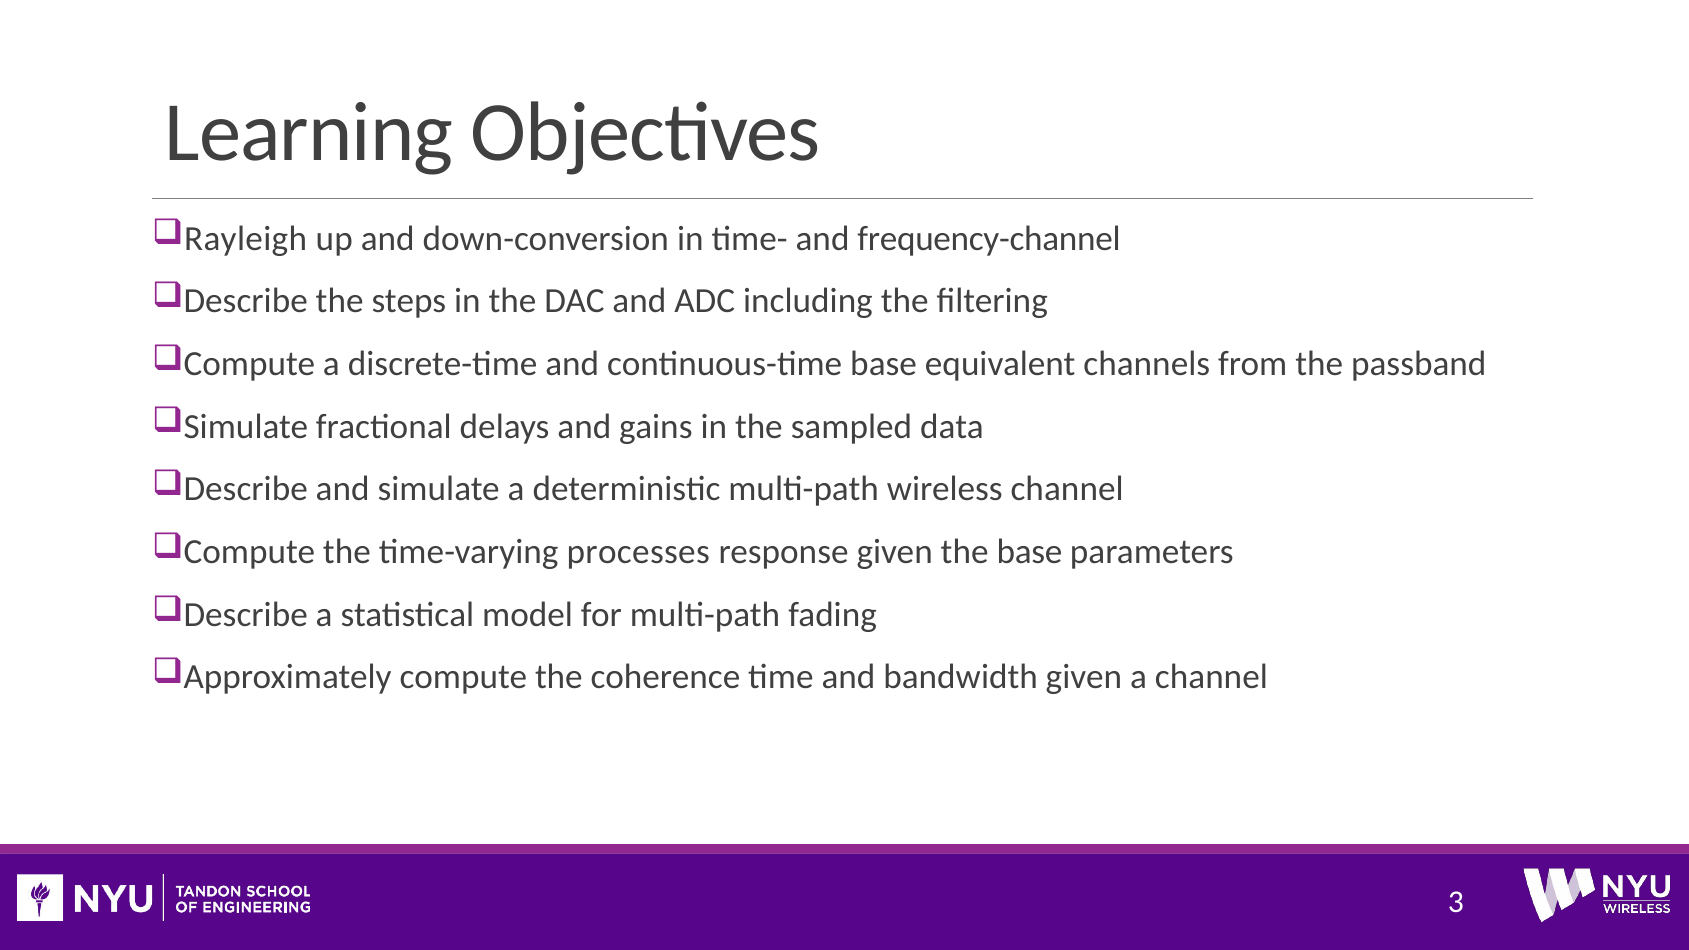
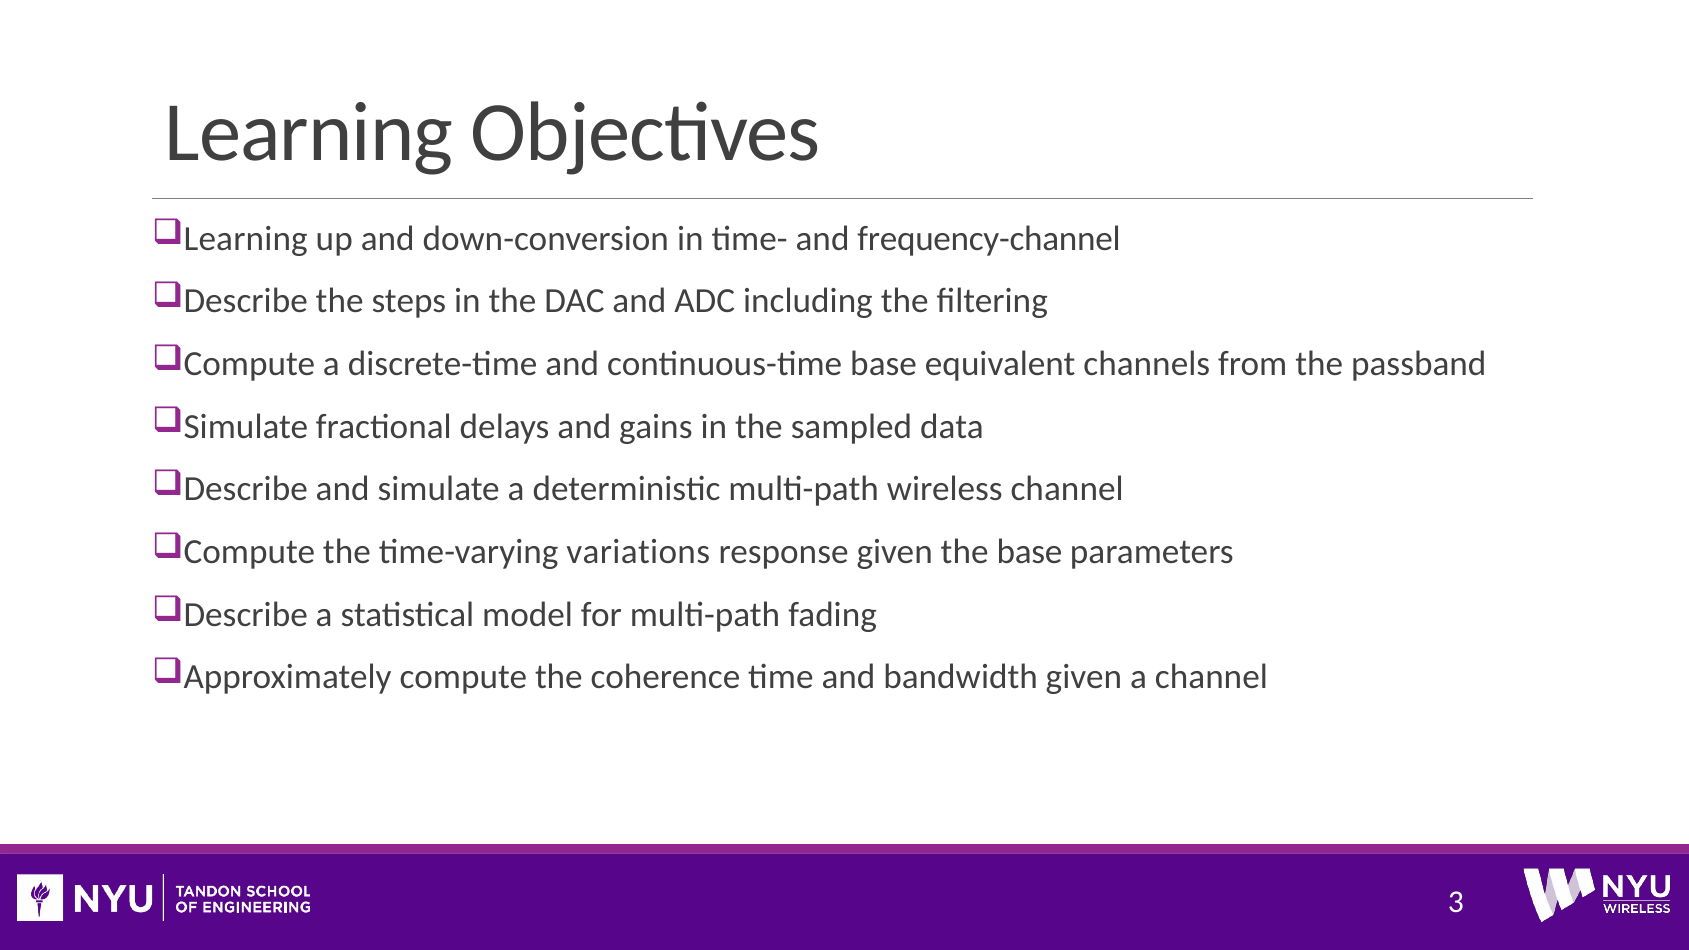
Rayleigh at (246, 238): Rayleigh -> Learning
processes: processes -> variations
